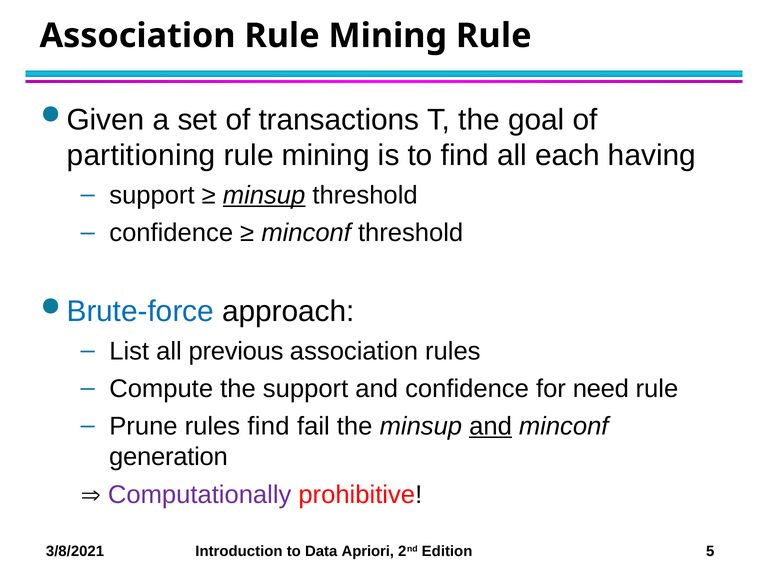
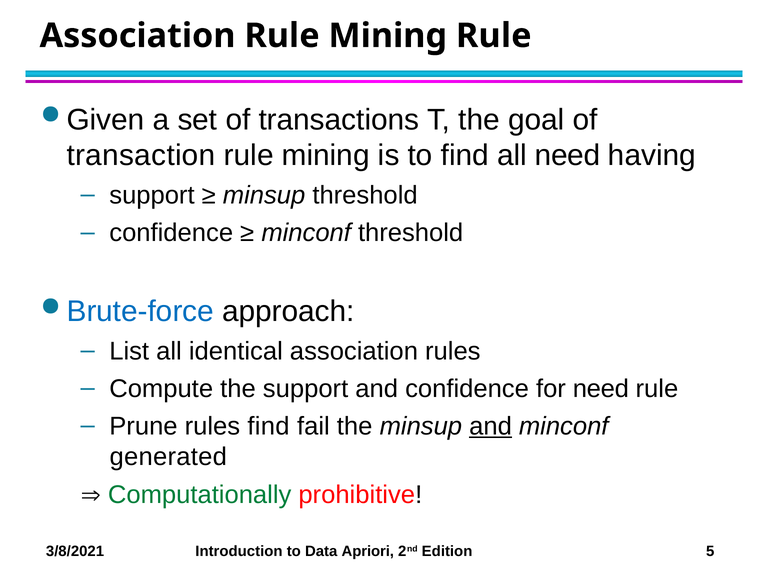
partitioning: partitioning -> transaction
all each: each -> need
minsup at (264, 195) underline: present -> none
previous: previous -> identical
generation: generation -> generated
Computationally colour: purple -> green
